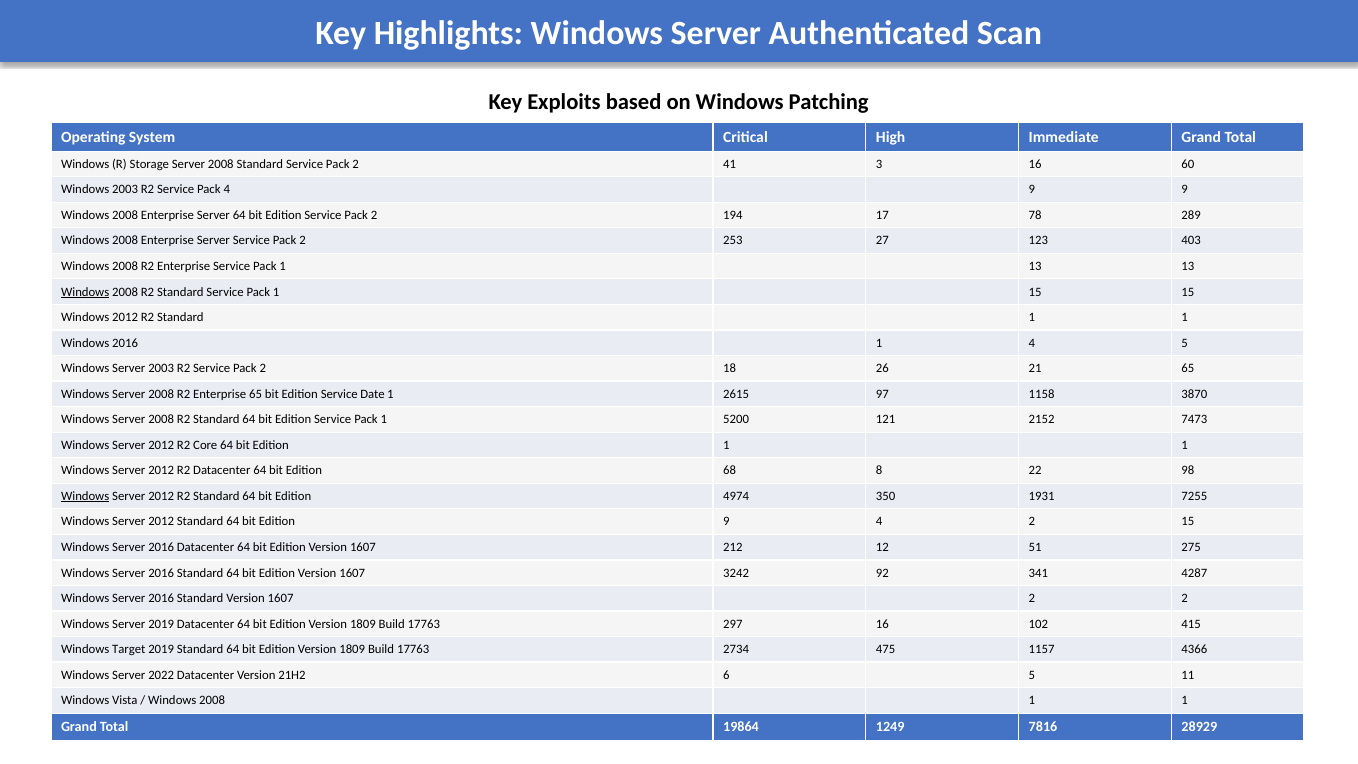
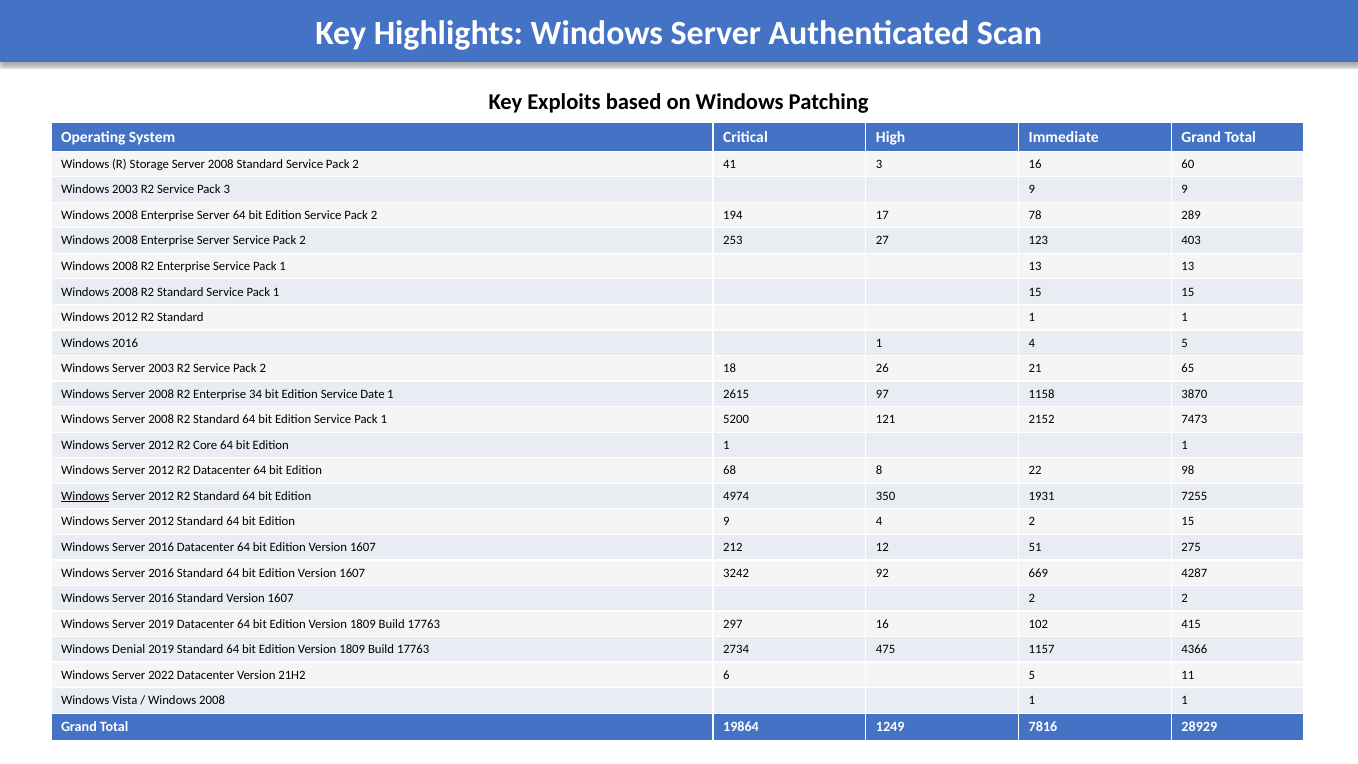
Pack 4: 4 -> 3
Windows at (85, 292) underline: present -> none
Enterprise 65: 65 -> 34
341: 341 -> 669
Target: Target -> Denial
